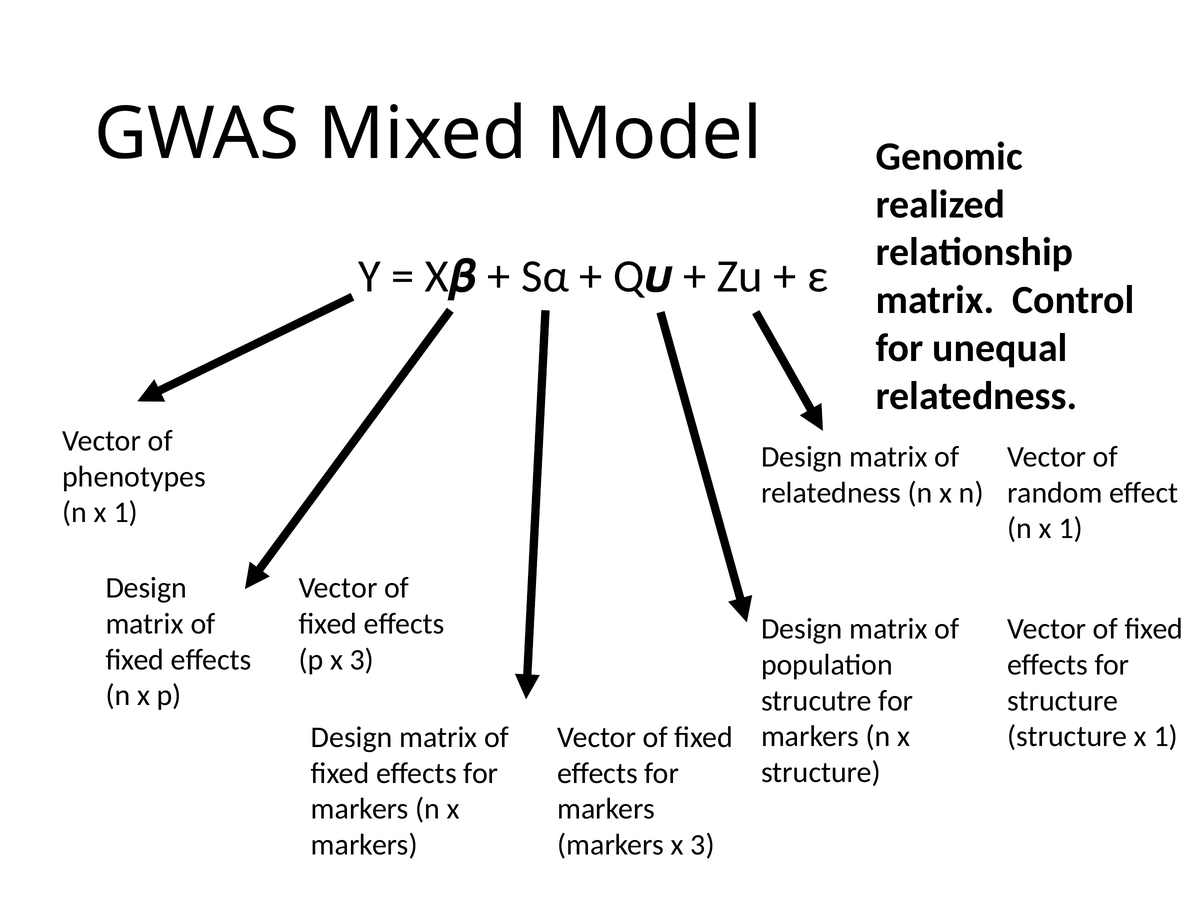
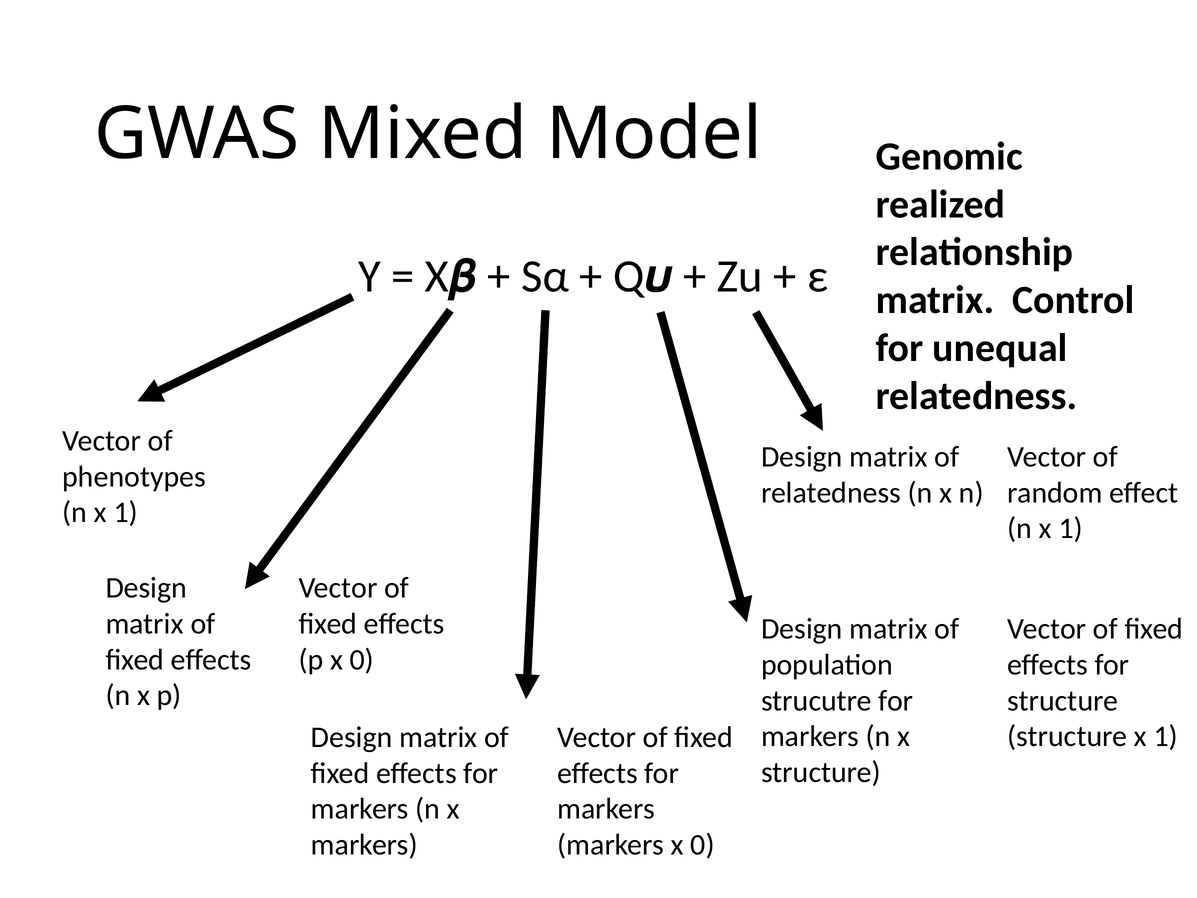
p x 3: 3 -> 0
markers x 3: 3 -> 0
